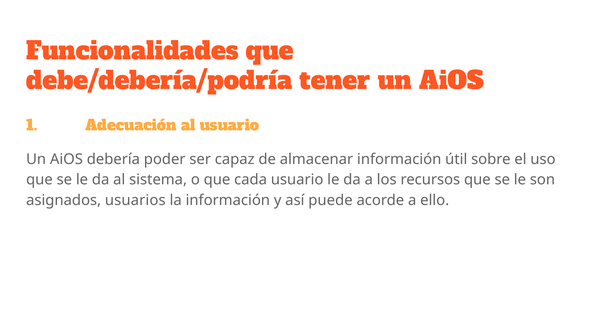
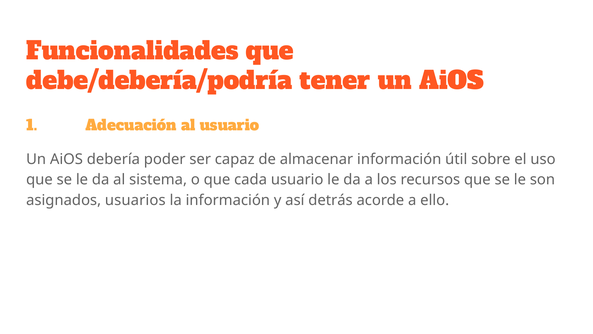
puede: puede -> detrás
